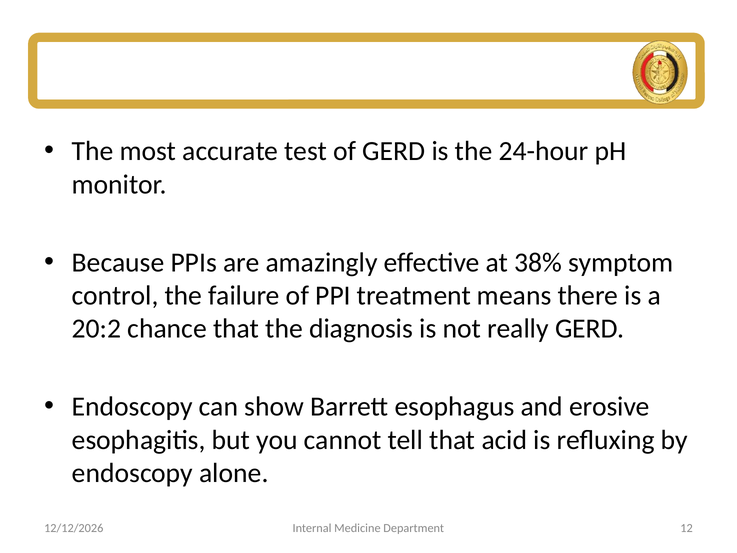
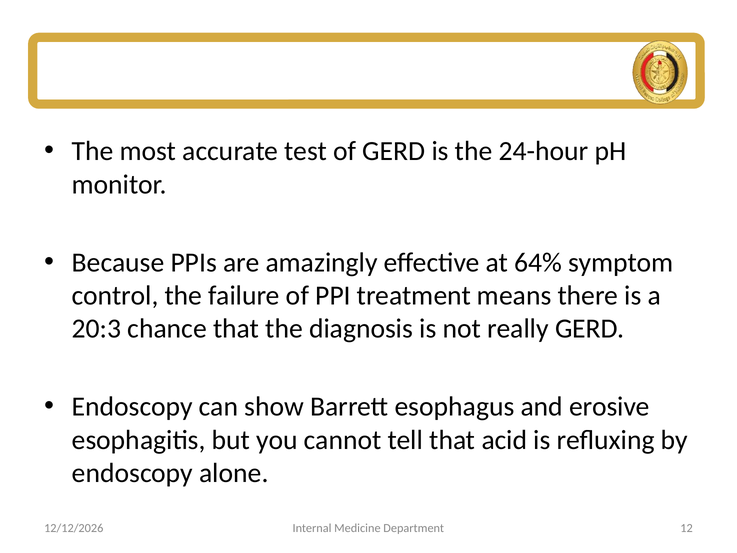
38%: 38% -> 64%
20:2: 20:2 -> 20:3
